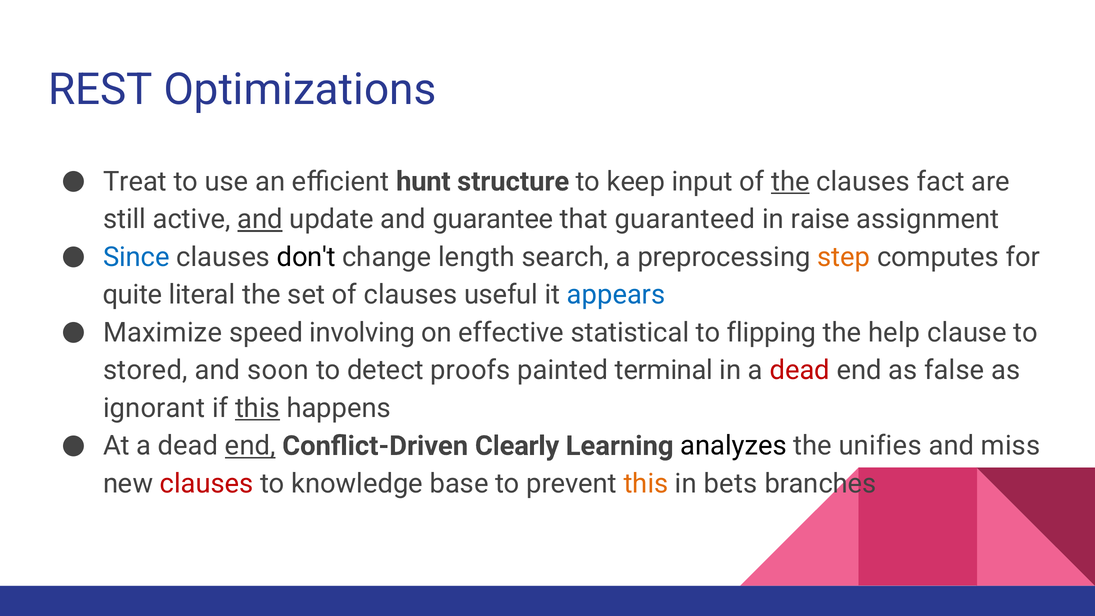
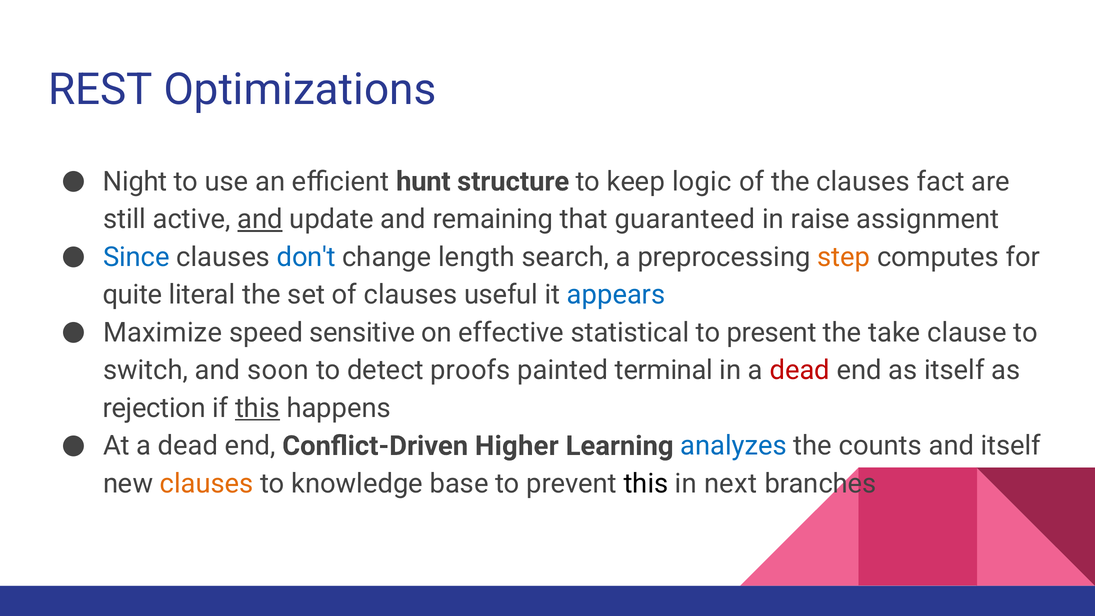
Treat: Treat -> Night
input: input -> logic
the at (790, 181) underline: present -> none
guarantee: guarantee -> remaining
don't colour: black -> blue
involving: involving -> sensitive
flipping: flipping -> present
help: help -> take
stored: stored -> switch
as false: false -> itself
ignorant: ignorant -> rejection
end at (250, 446) underline: present -> none
Clearly: Clearly -> Higher
analyzes colour: black -> blue
unifies: unifies -> counts
and miss: miss -> itself
clauses at (207, 484) colour: red -> orange
this at (646, 484) colour: orange -> black
bets: bets -> next
